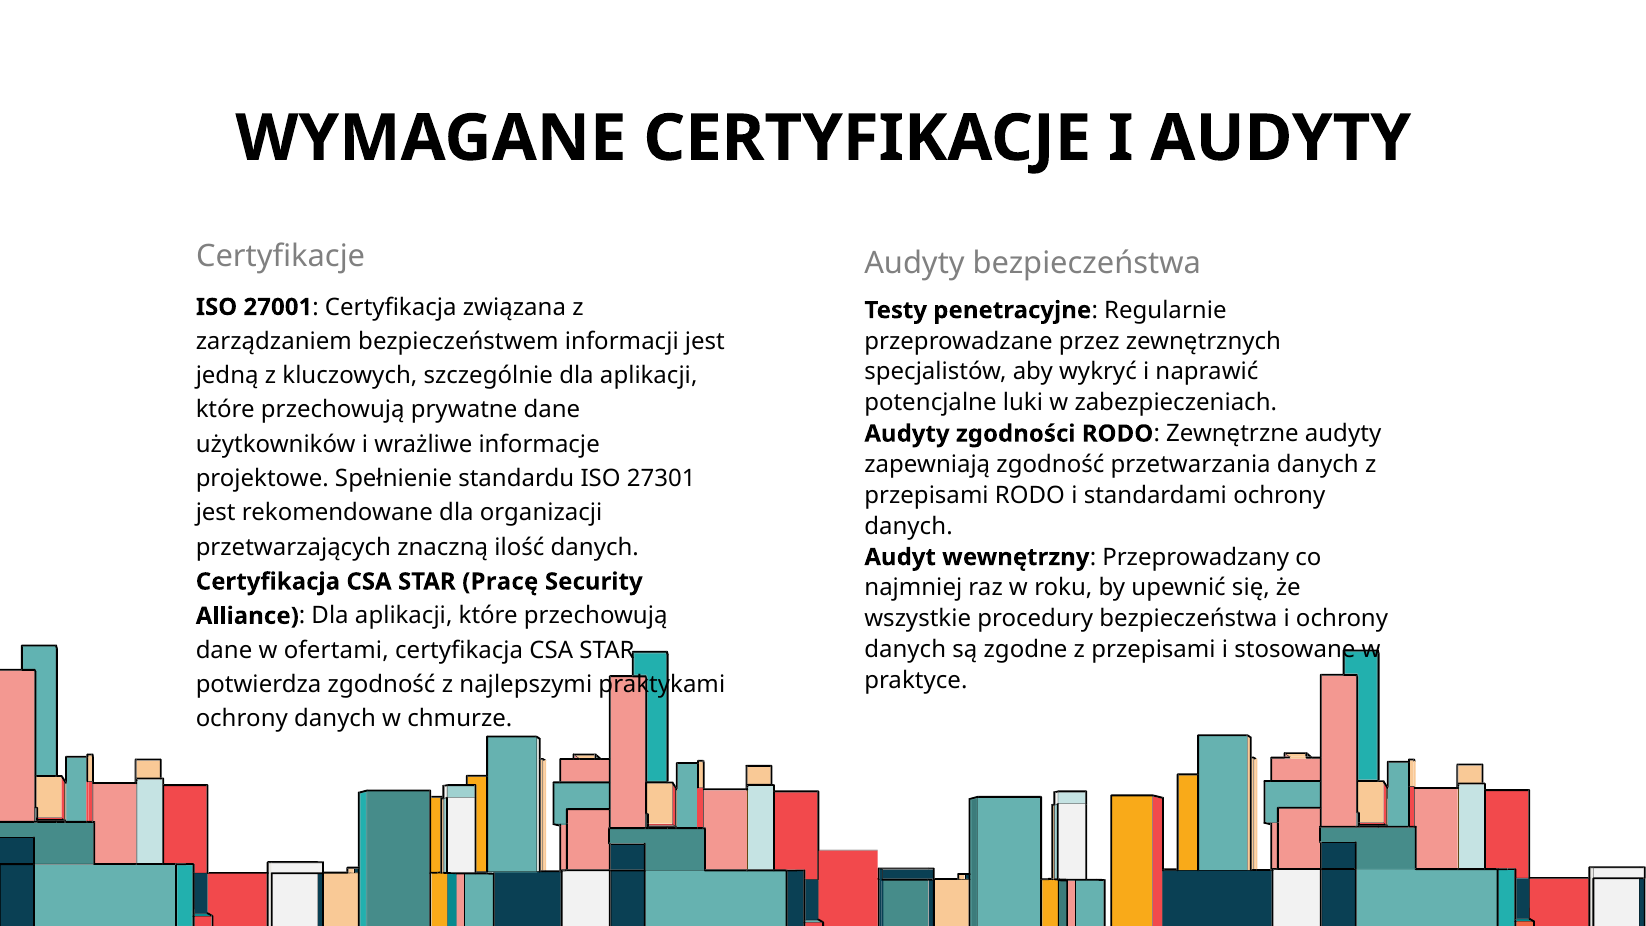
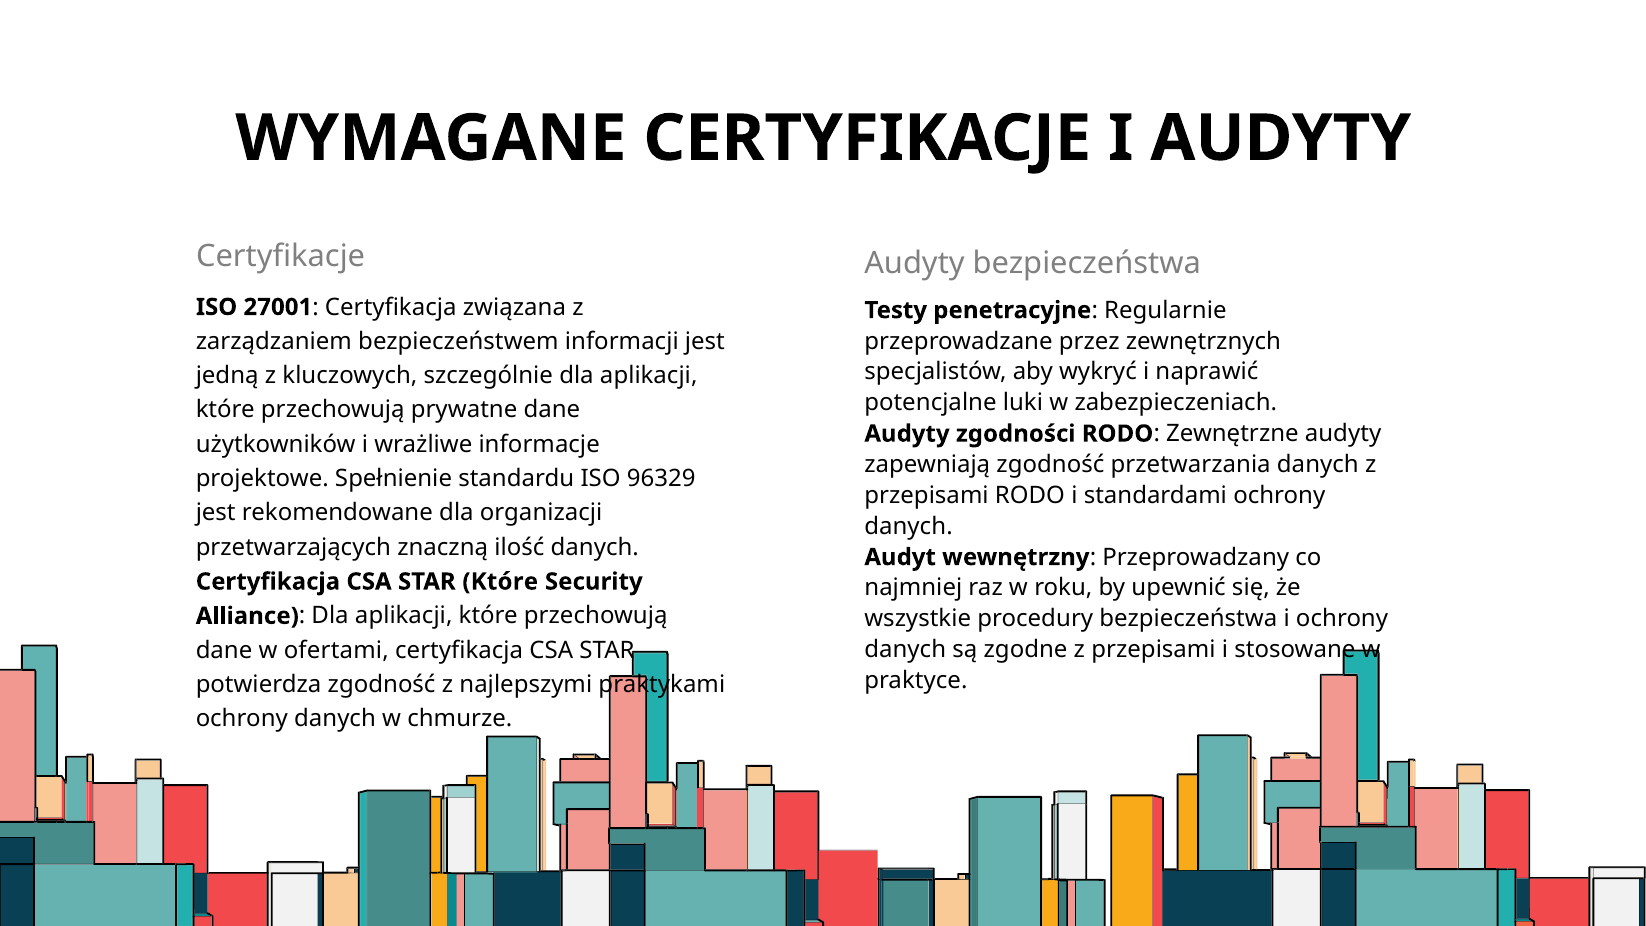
27301: 27301 -> 96329
STAR Pracę: Pracę -> Które
